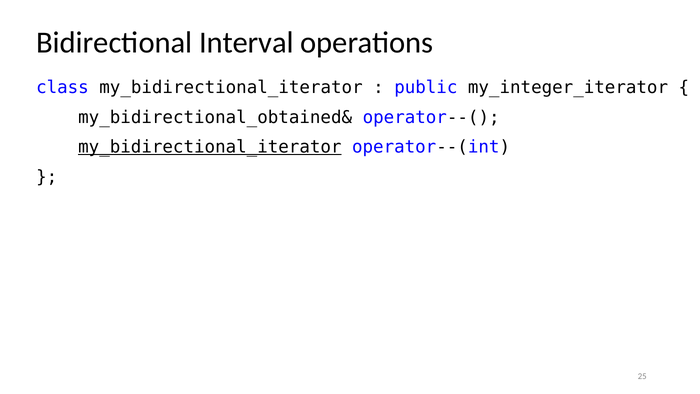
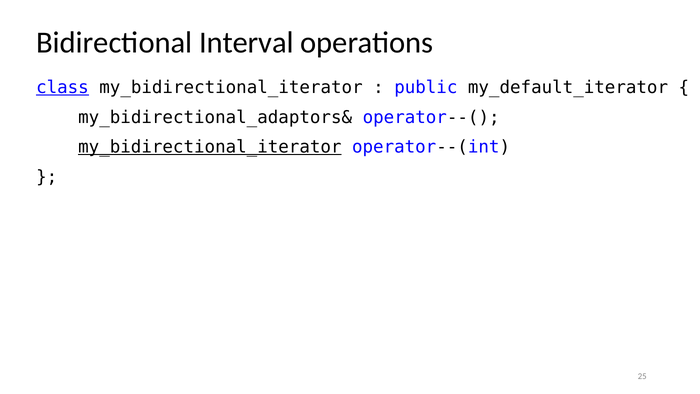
class underline: none -> present
my_integer_iterator: my_integer_iterator -> my_default_iterator
my_bidirectional_obtained&: my_bidirectional_obtained& -> my_bidirectional_adaptors&
